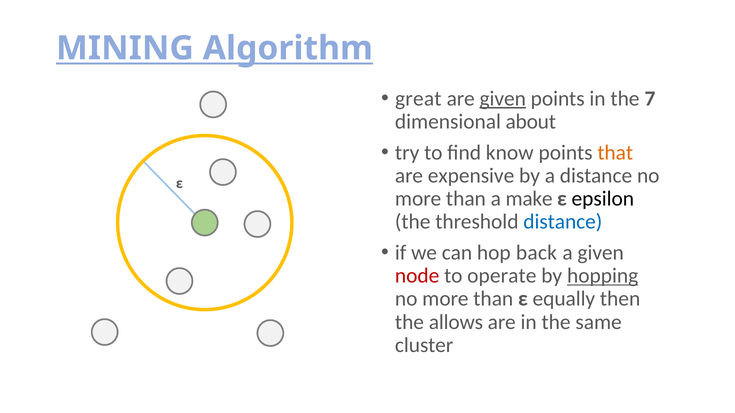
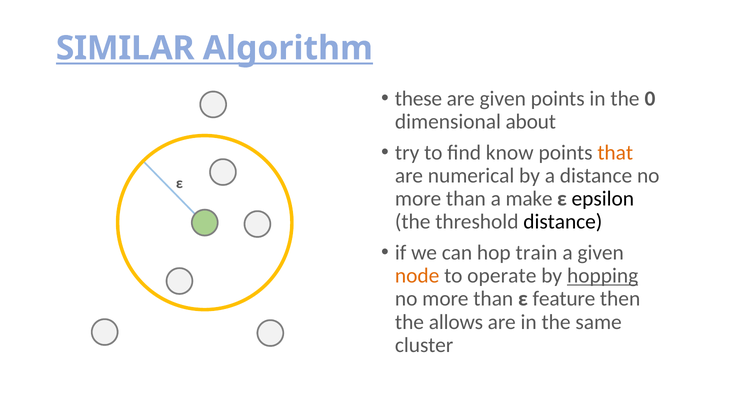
MINING: MINING -> SIMILAR
great: great -> these
given at (503, 99) underline: present -> none
7: 7 -> 0
expensive: expensive -> numerical
distance at (563, 222) colour: blue -> black
back: back -> train
node colour: red -> orange
equally: equally -> feature
